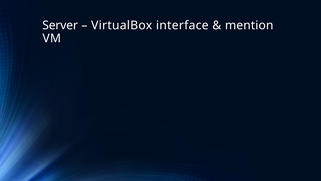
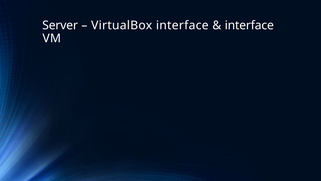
mention at (249, 25): mention -> interface
